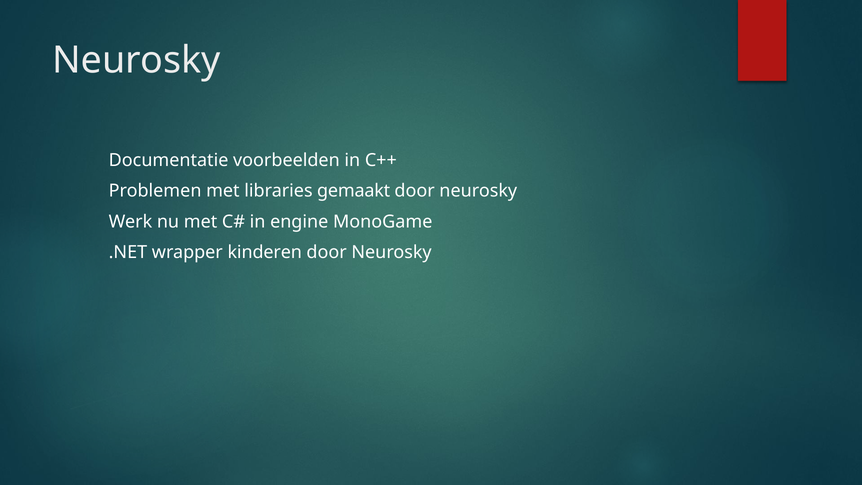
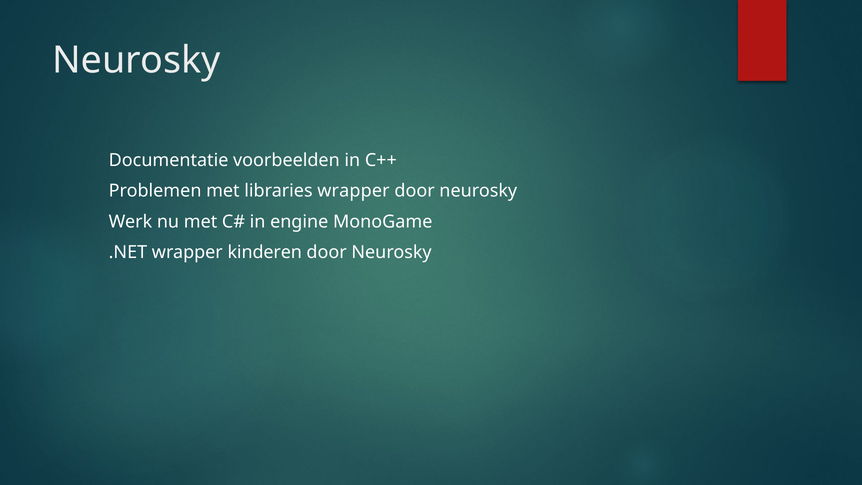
libraries gemaakt: gemaakt -> wrapper
